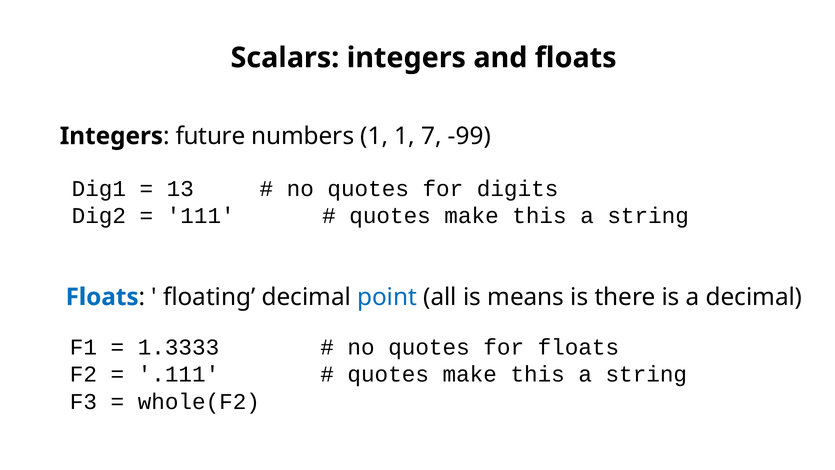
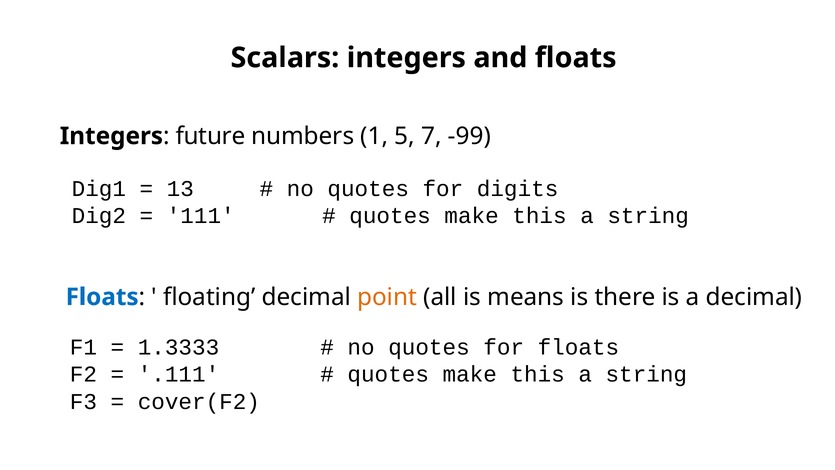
1 1: 1 -> 5
point colour: blue -> orange
whole(F2: whole(F2 -> cover(F2
